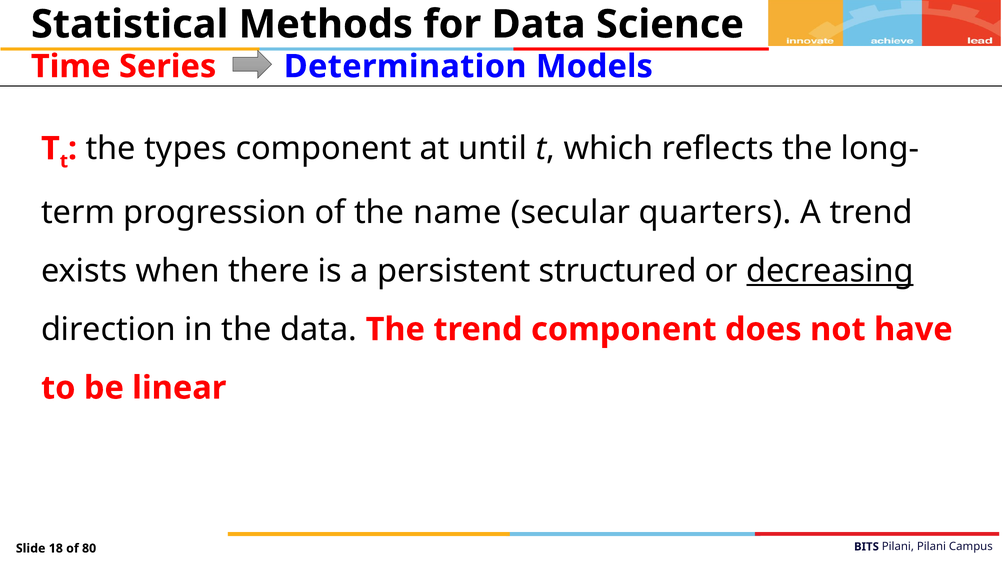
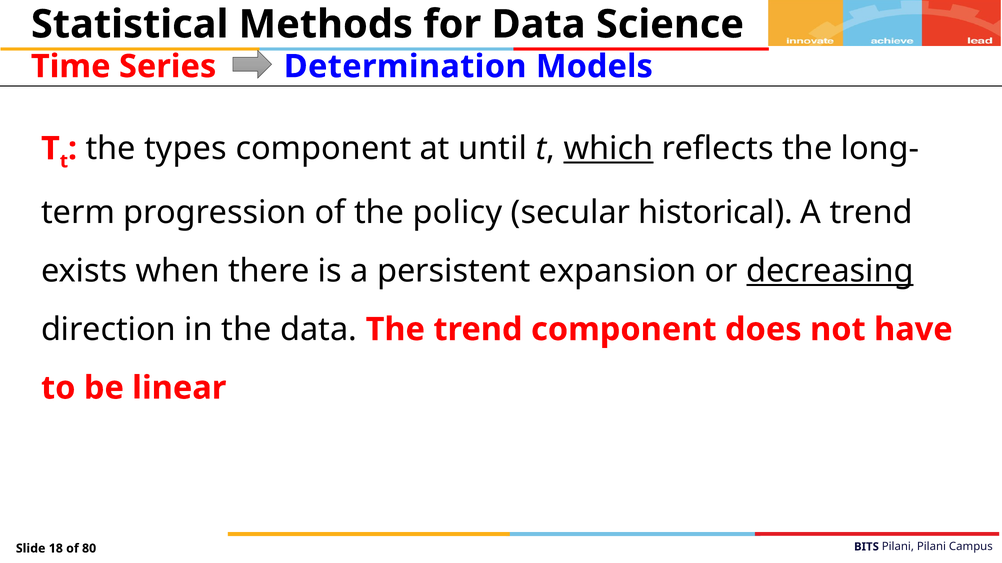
which underline: none -> present
name: name -> policy
quarters: quarters -> historical
structured: structured -> expansion
